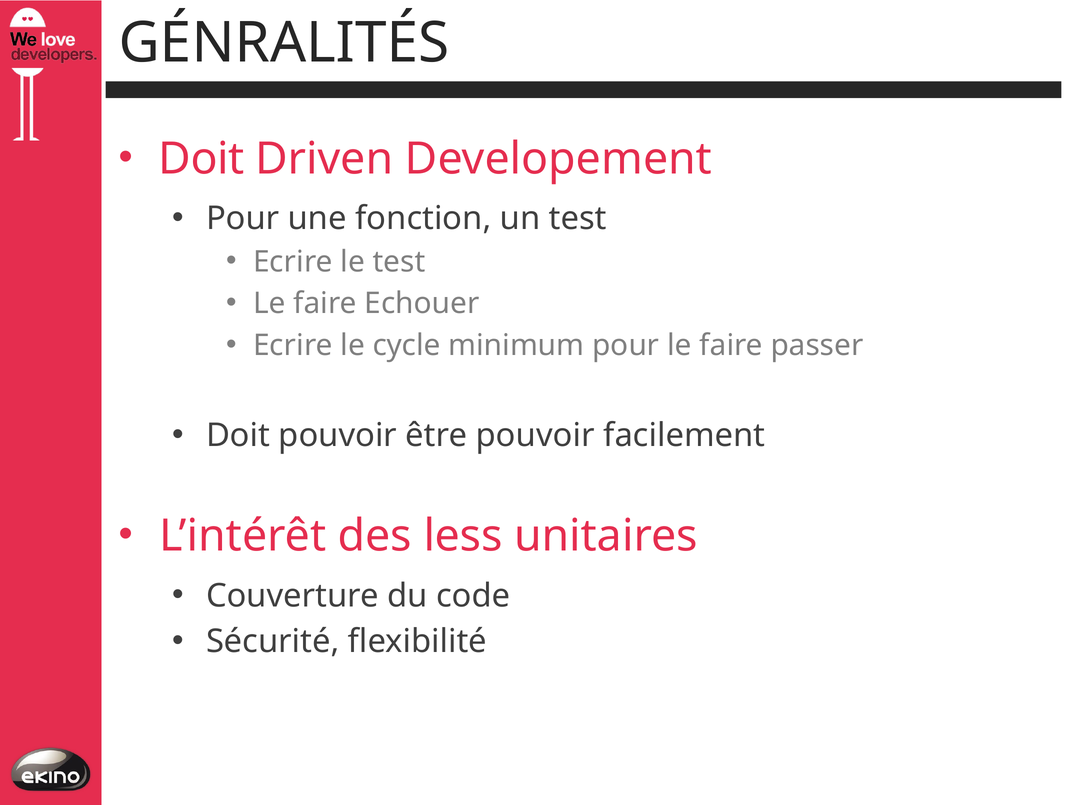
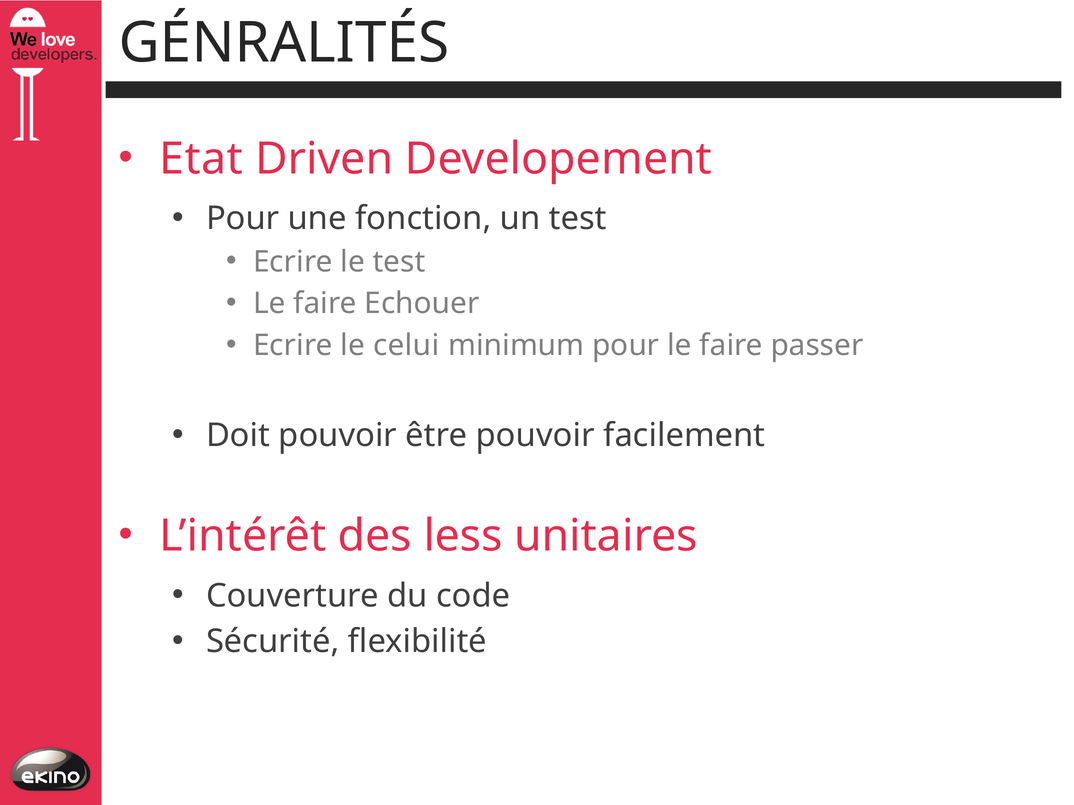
Doit at (202, 159): Doit -> Etat
cycle: cycle -> celui
